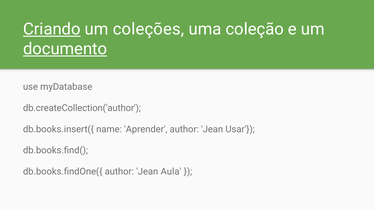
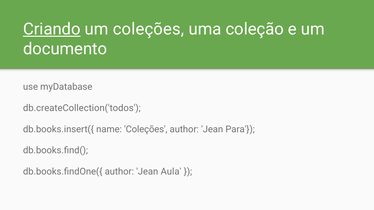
documento underline: present -> none
db.createCollection('author: db.createCollection('author -> db.createCollection('todos
name Aprender: Aprender -> Coleções
Usar: Usar -> Para
